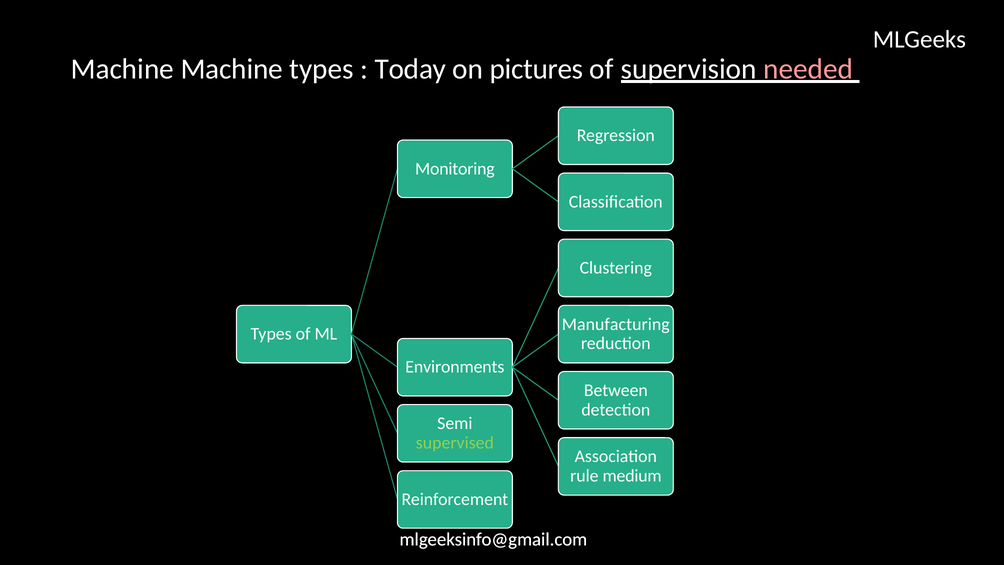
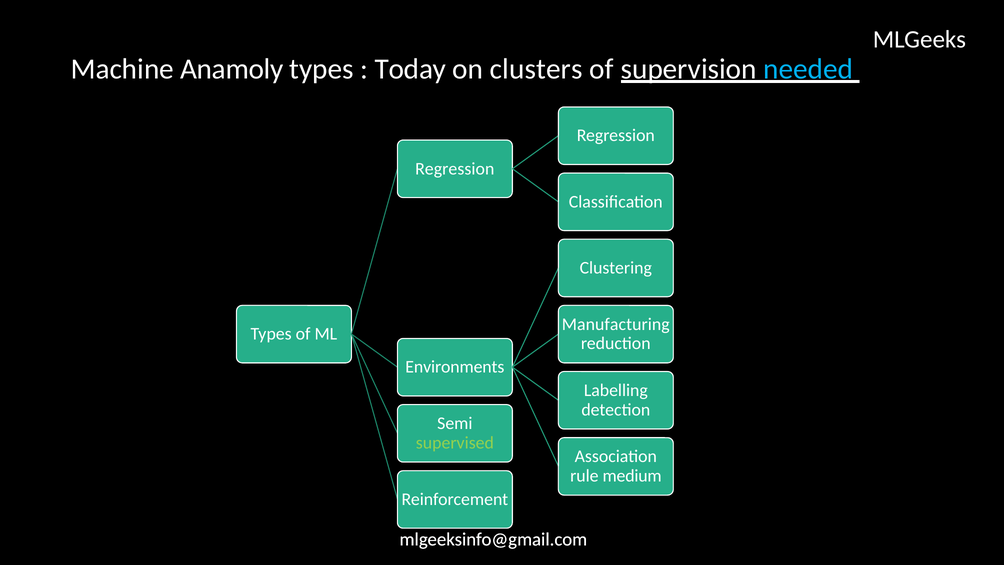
Machine Machine: Machine -> Anamoly
pictures: pictures -> clusters
needed colour: pink -> light blue
Monitoring at (455, 169): Monitoring -> Regression
Between: Between -> Labelling
